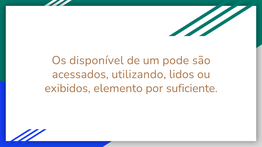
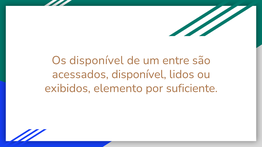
pode: pode -> entre
acessados utilizando: utilizando -> disponível
